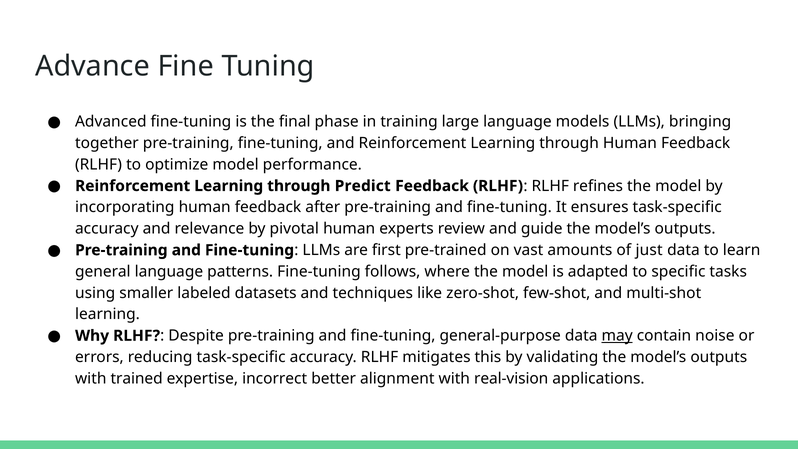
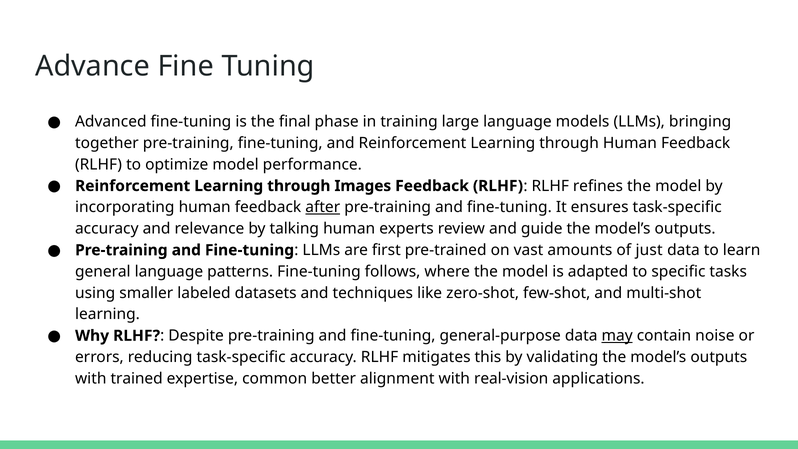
Predict: Predict -> Images
after underline: none -> present
pivotal: pivotal -> talking
incorrect: incorrect -> common
